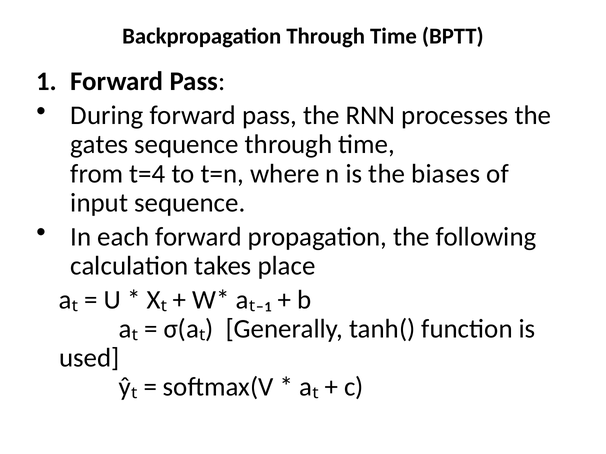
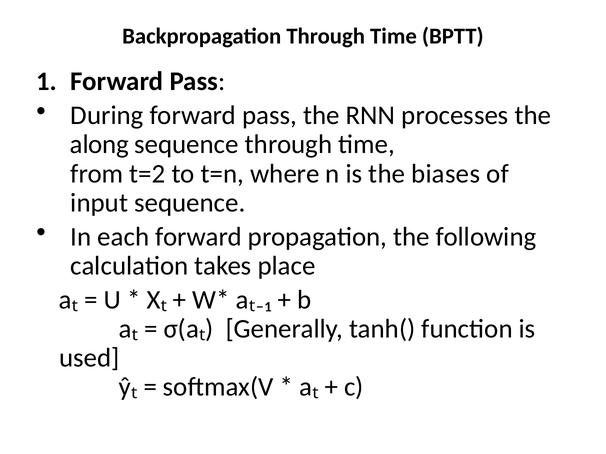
gates: gates -> along
t=4: t=4 -> t=2
